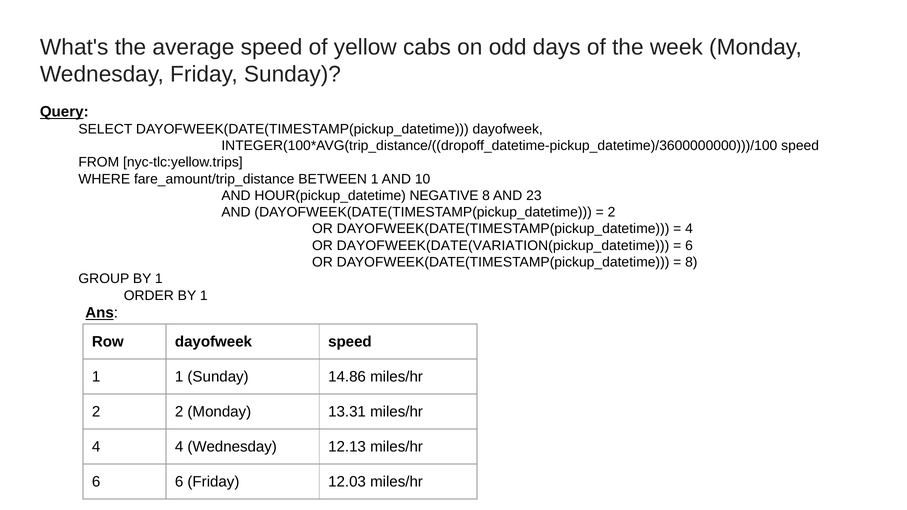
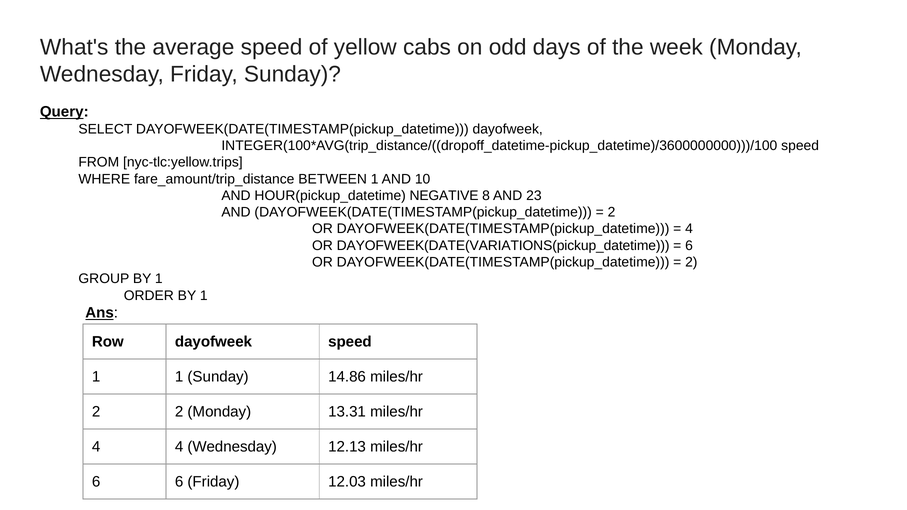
DAYOFWEEK(DATE(VARIATION(pickup_datetime: DAYOFWEEK(DATE(VARIATION(pickup_datetime -> DAYOFWEEK(DATE(VARIATIONS(pickup_datetime
8 at (691, 262): 8 -> 2
